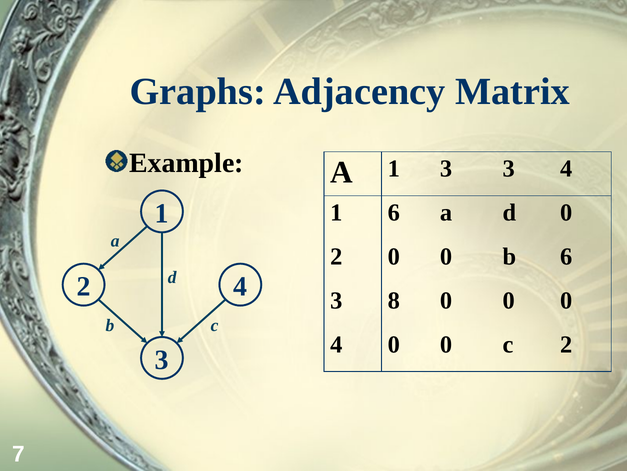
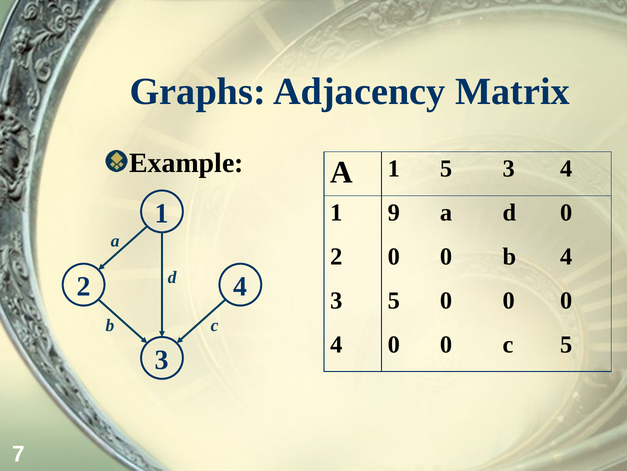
1 3: 3 -> 5
1 6: 6 -> 9
b 6: 6 -> 4
3 8: 8 -> 5
c 2: 2 -> 5
